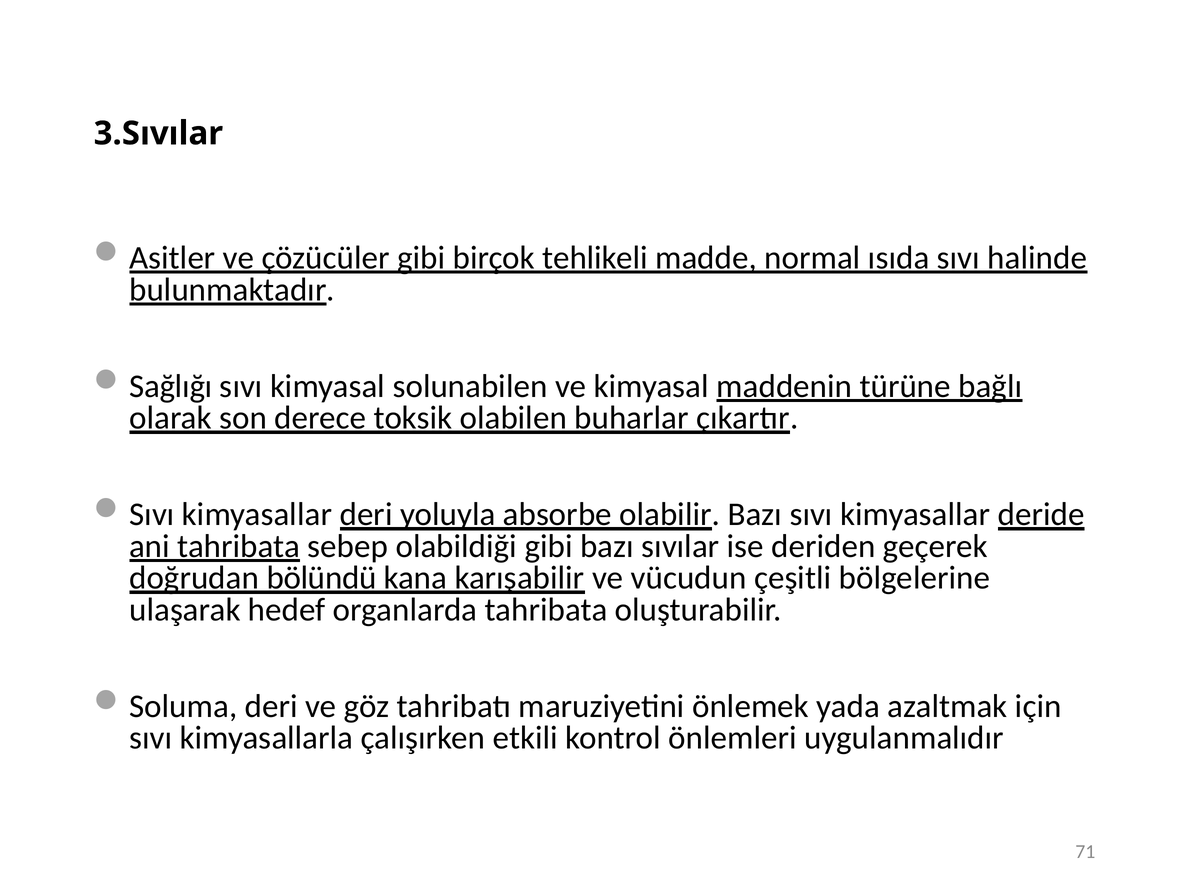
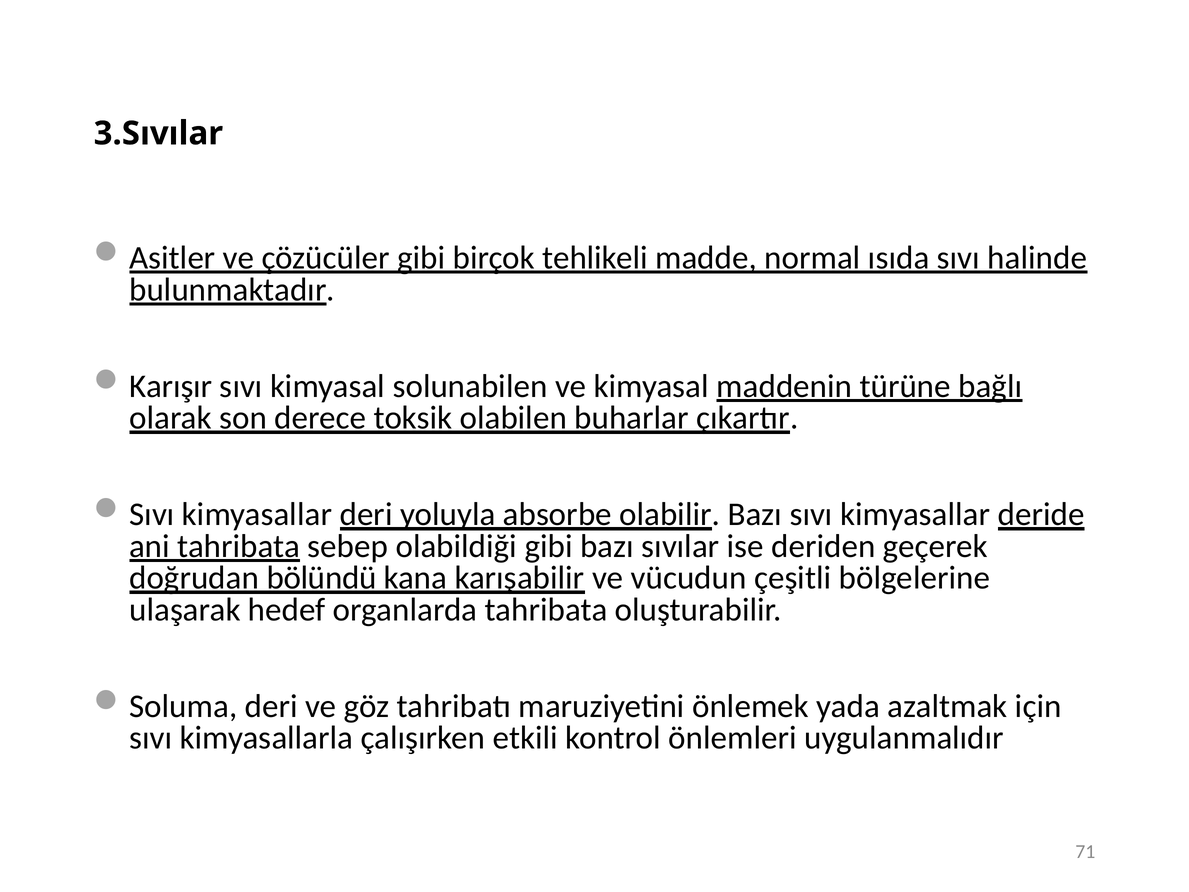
Sağlığı: Sağlığı -> Karışır
